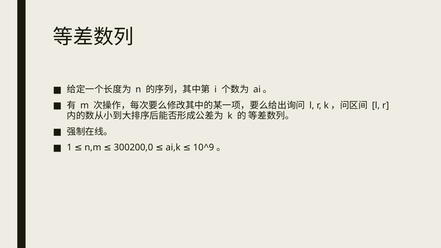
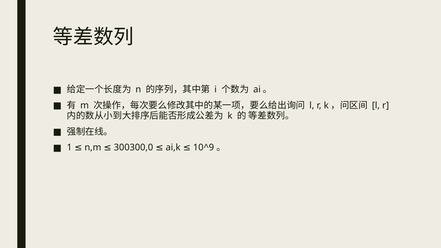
300200,0: 300200,0 -> 300300,0
